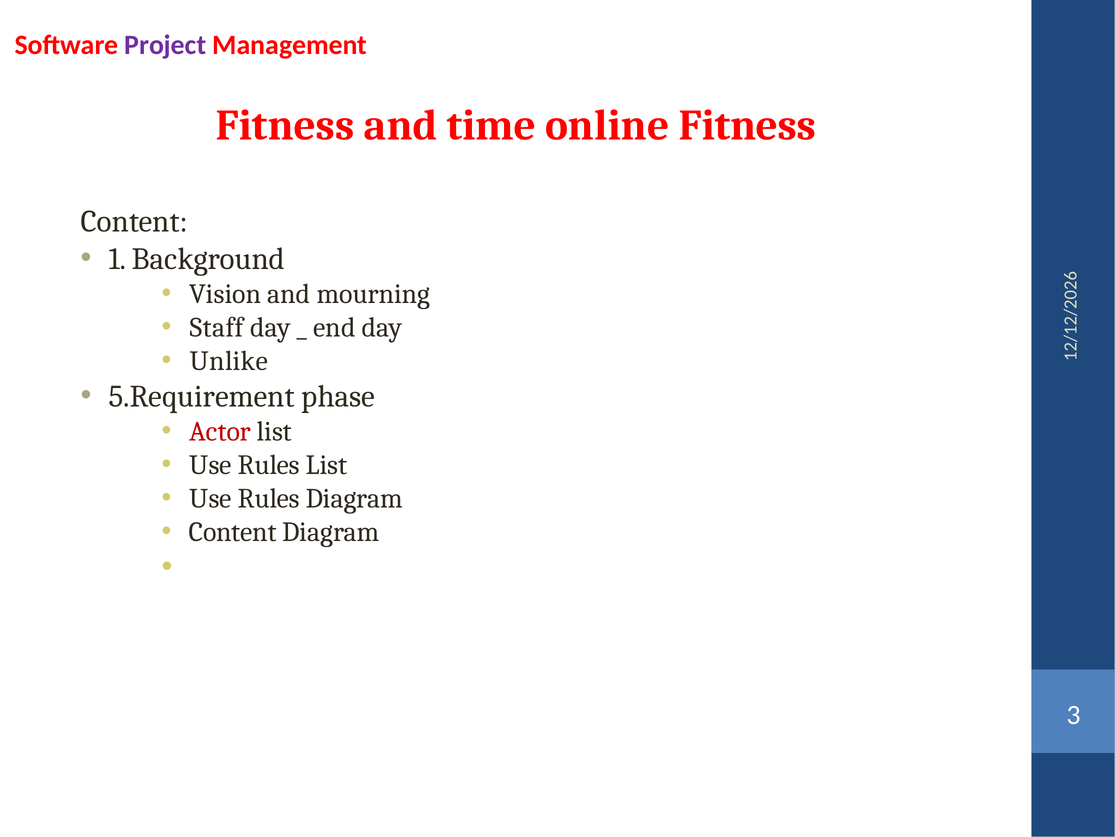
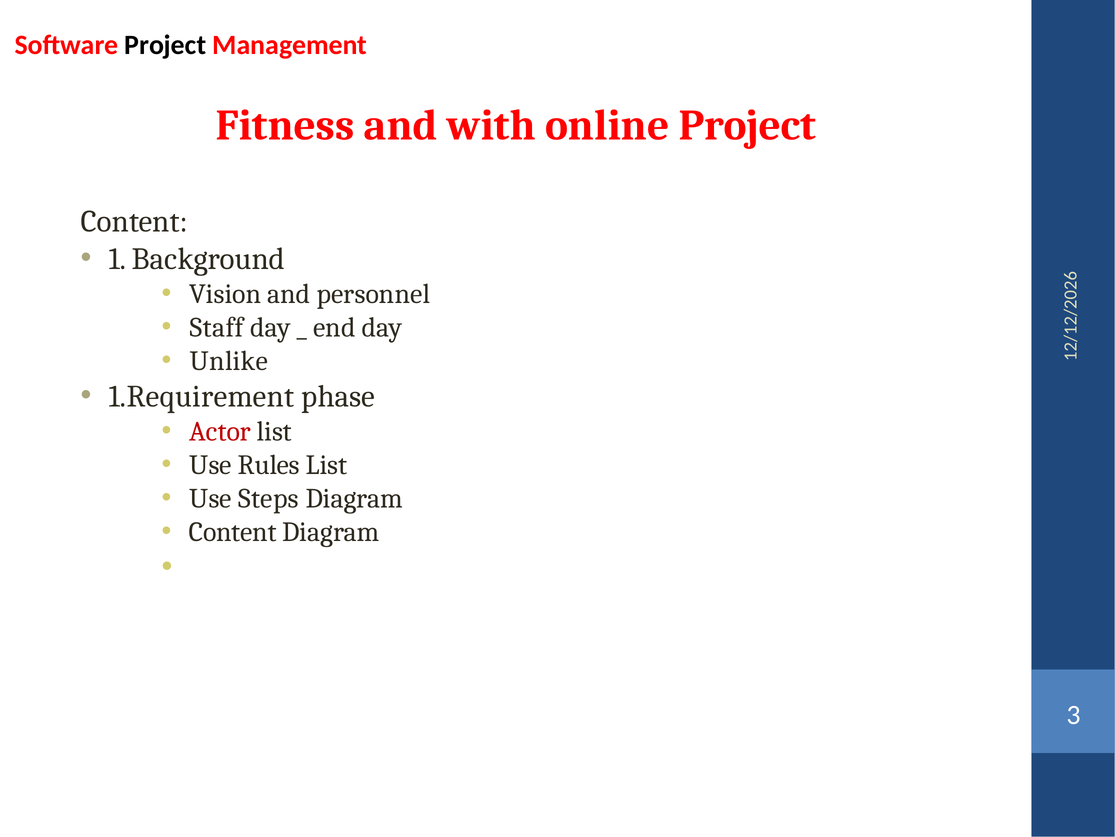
Project at (165, 45) colour: purple -> black
time: time -> with
online Fitness: Fitness -> Project
mourning: mourning -> personnel
5.Requirement: 5.Requirement -> 1.Requirement
Rules at (269, 498): Rules -> Steps
